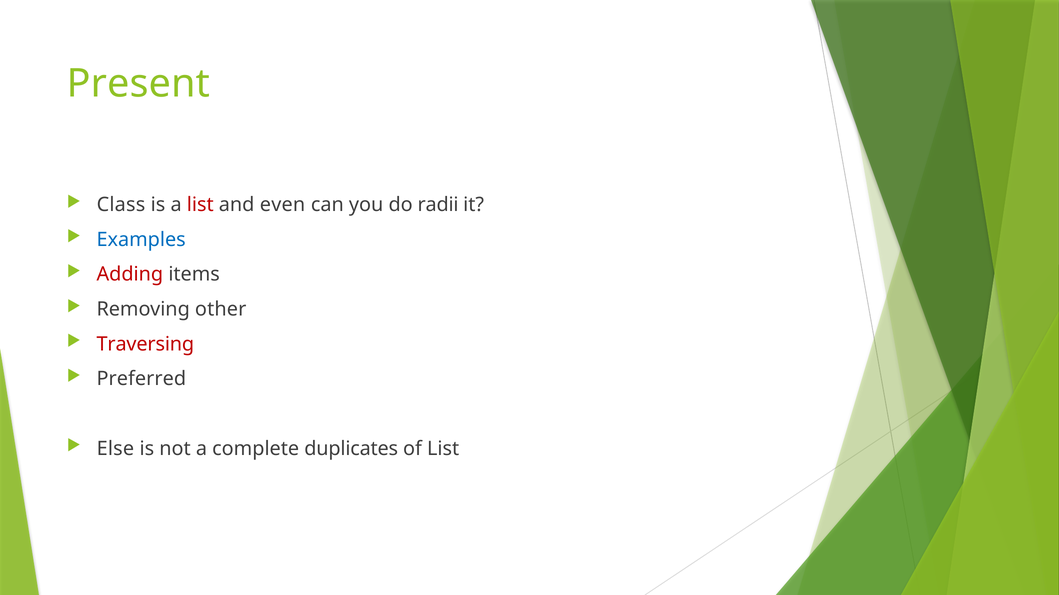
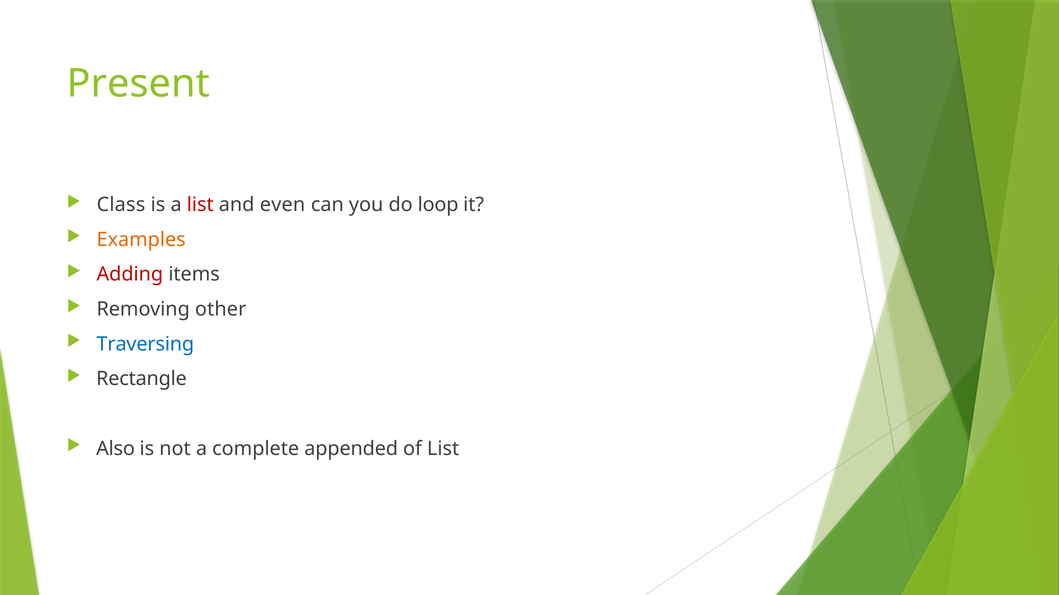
radii: radii -> loop
Examples colour: blue -> orange
Traversing colour: red -> blue
Preferred: Preferred -> Rectangle
Else: Else -> Also
duplicates: duplicates -> appended
